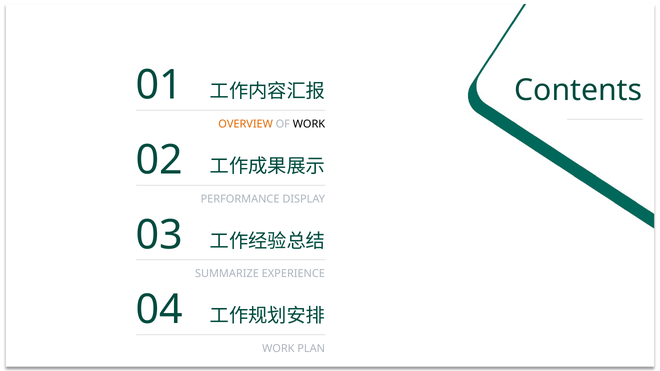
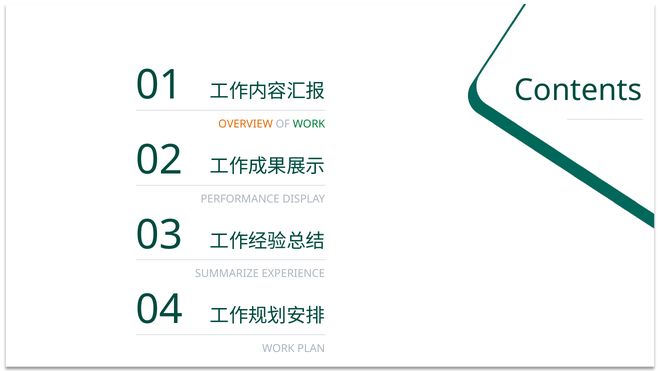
WORK at (309, 124) colour: black -> green
